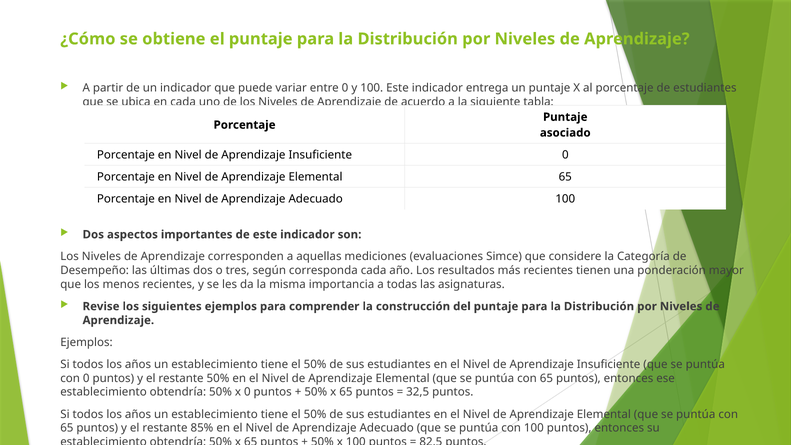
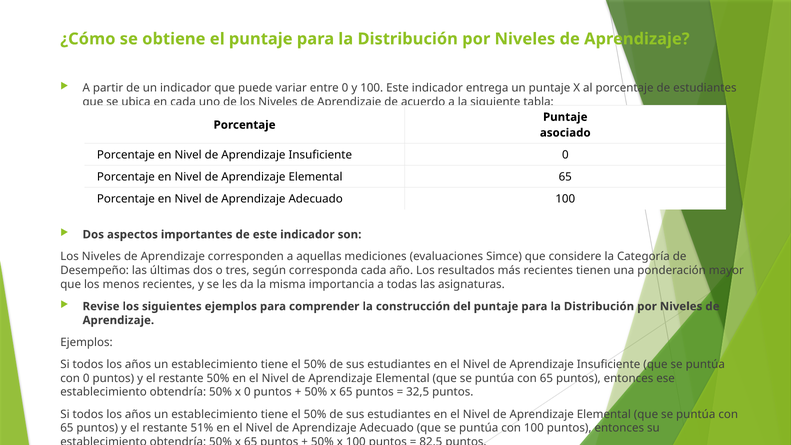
85%: 85% -> 51%
